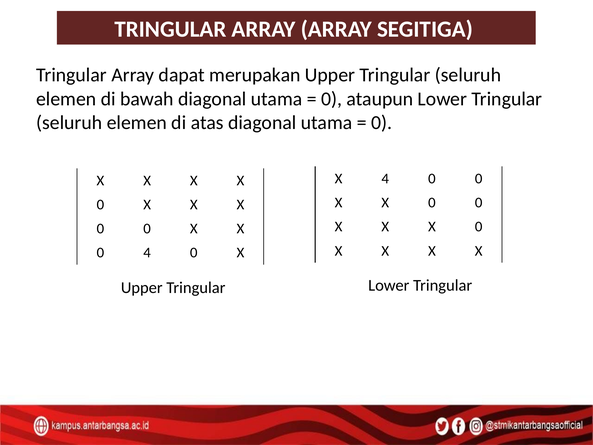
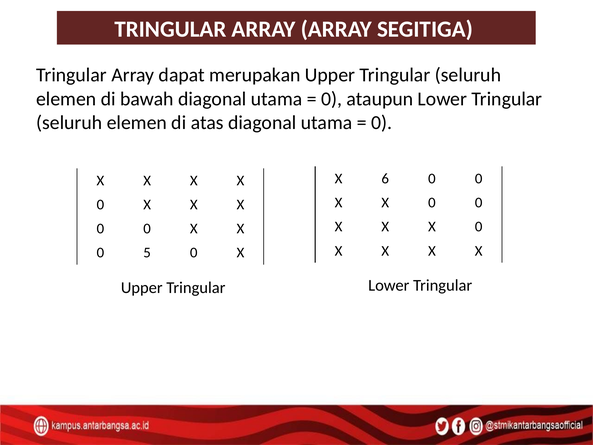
X 4: 4 -> 6
0 4: 4 -> 5
